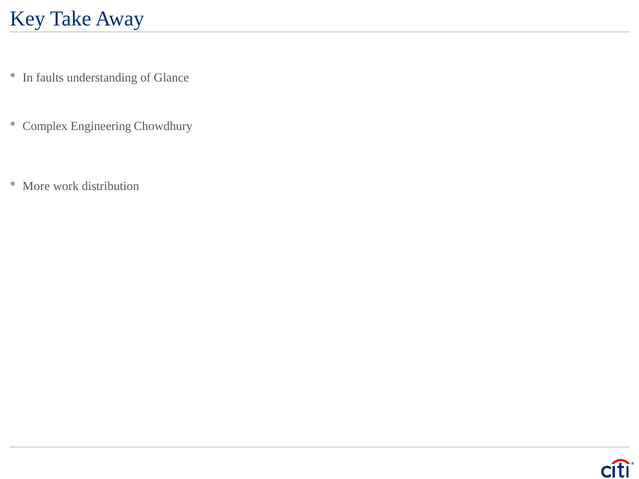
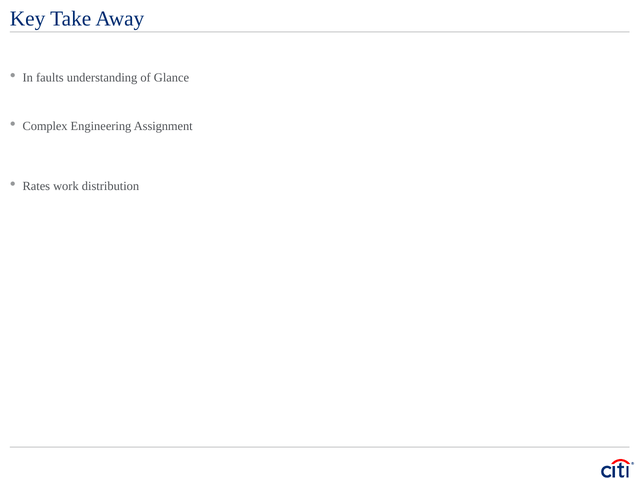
Chowdhury: Chowdhury -> Assignment
More: More -> Rates
